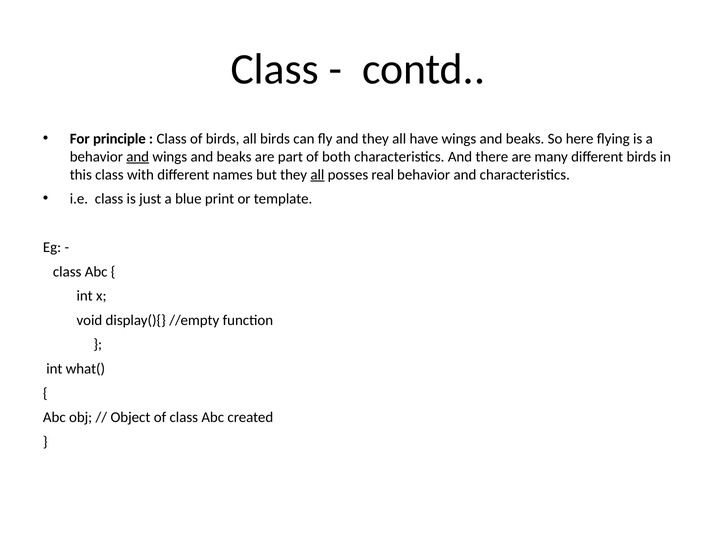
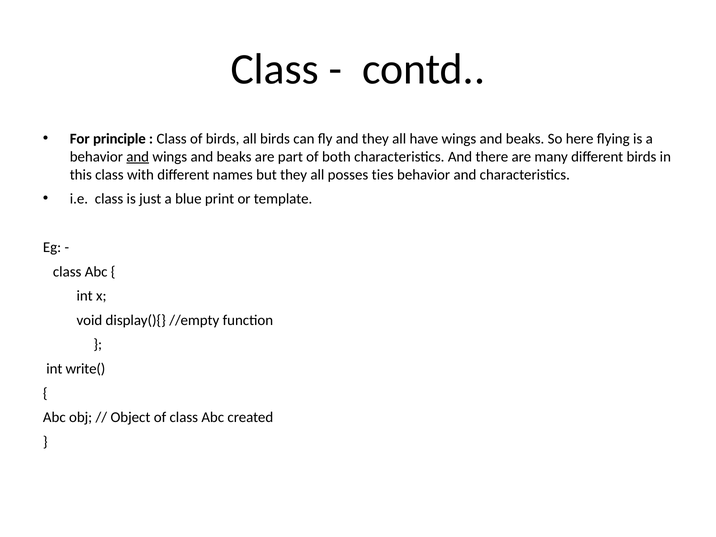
all at (317, 175) underline: present -> none
real: real -> ties
what(: what( -> write(
